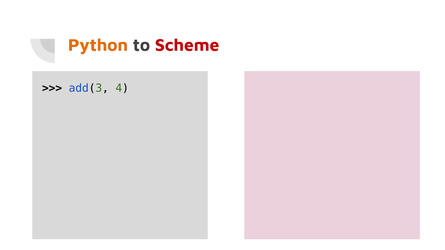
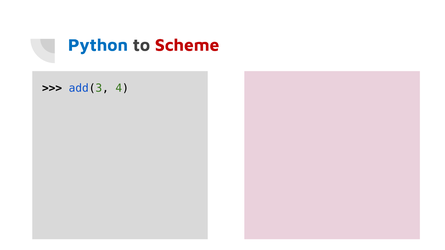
Python colour: orange -> blue
